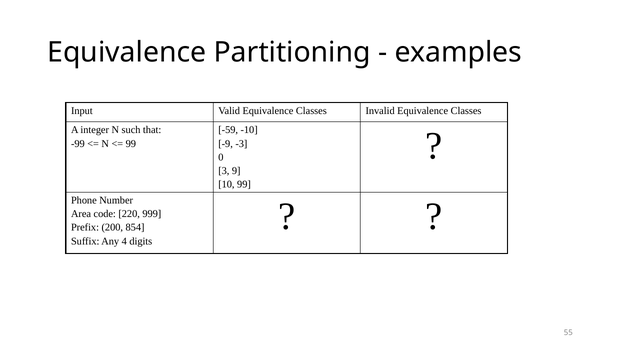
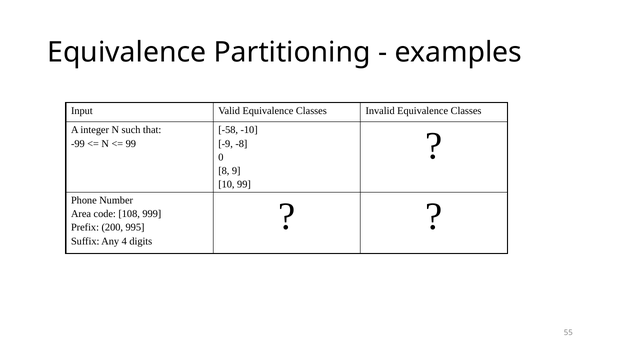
-59: -59 -> -58
-3: -3 -> -8
3: 3 -> 8
220: 220 -> 108
854: 854 -> 995
